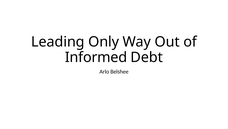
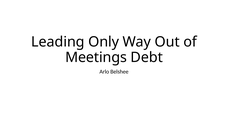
Informed: Informed -> Meetings
